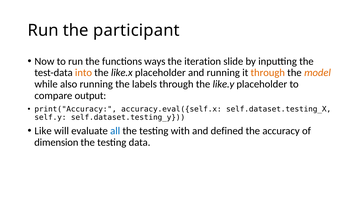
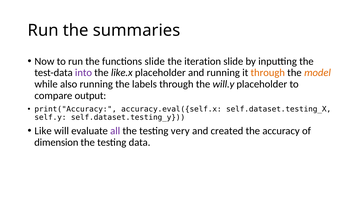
participant: participant -> summaries
functions ways: ways -> slide
into colour: orange -> purple
like.y: like.y -> will.y
all colour: blue -> purple
with: with -> very
defined: defined -> created
